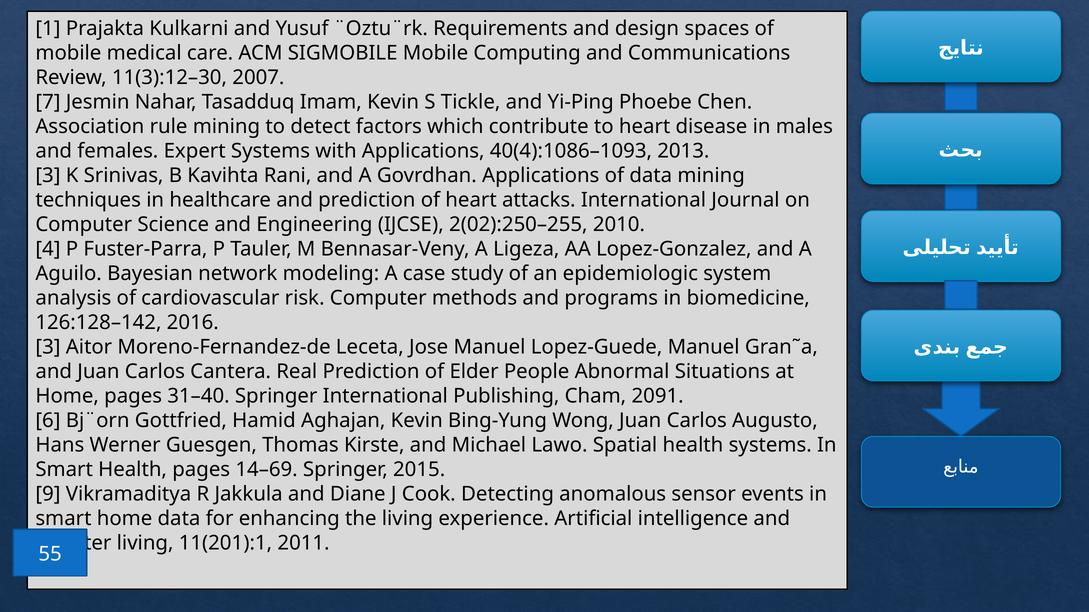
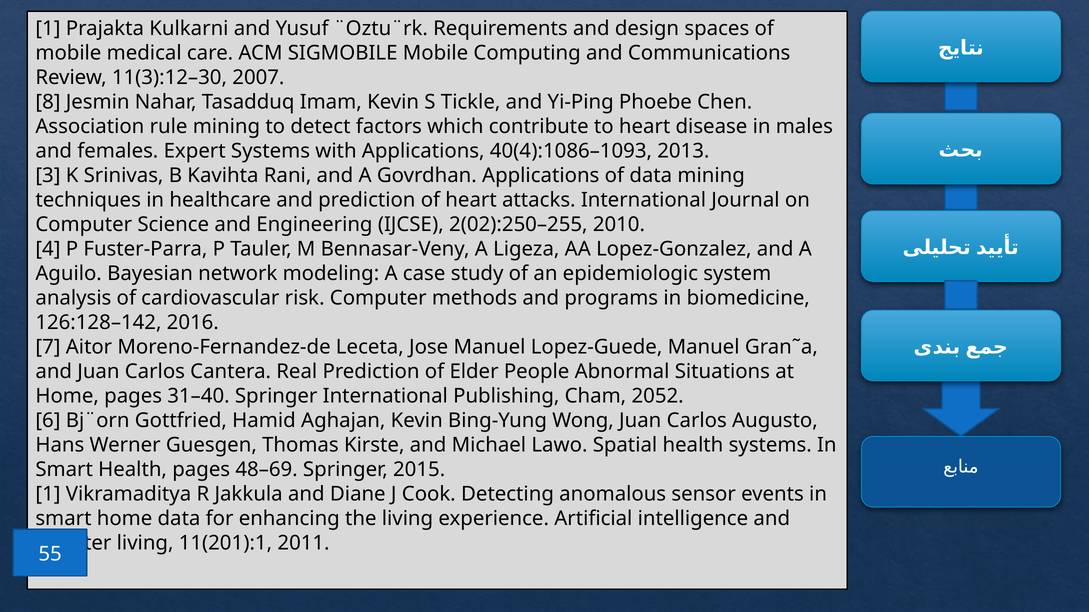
7: 7 -> 8
3 at (48, 347): 3 -> 7
2091: 2091 -> 2052
14–69: 14–69 -> 48–69
9 at (48, 494): 9 -> 1
